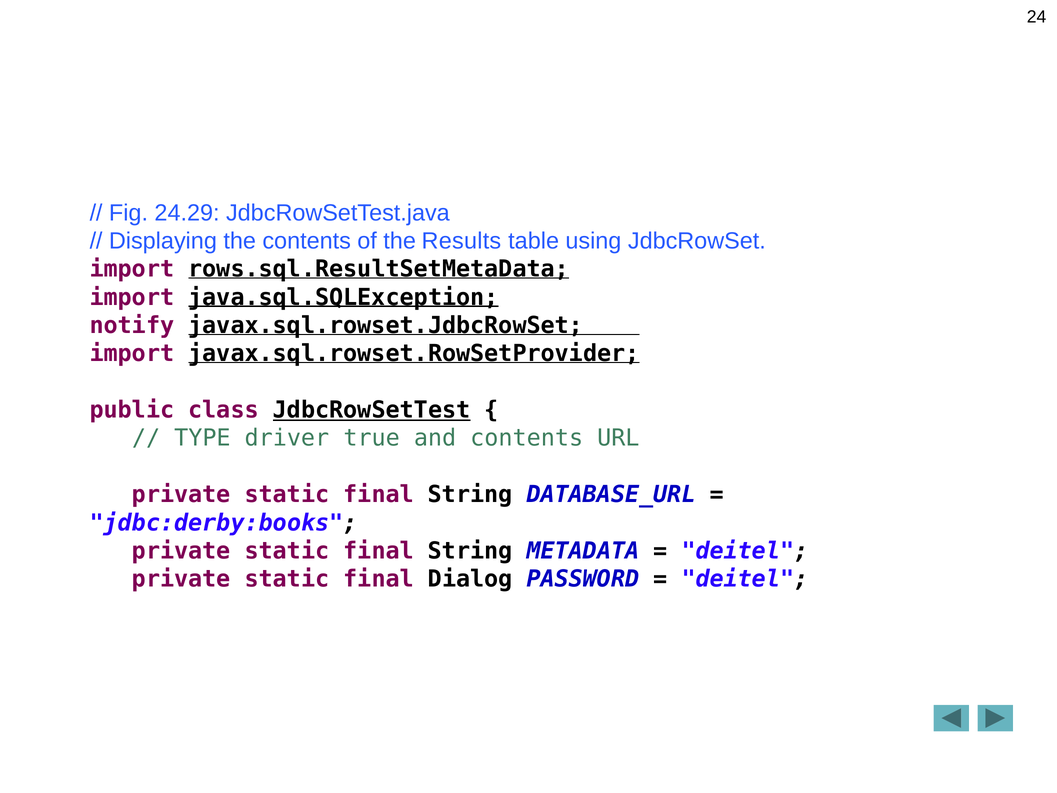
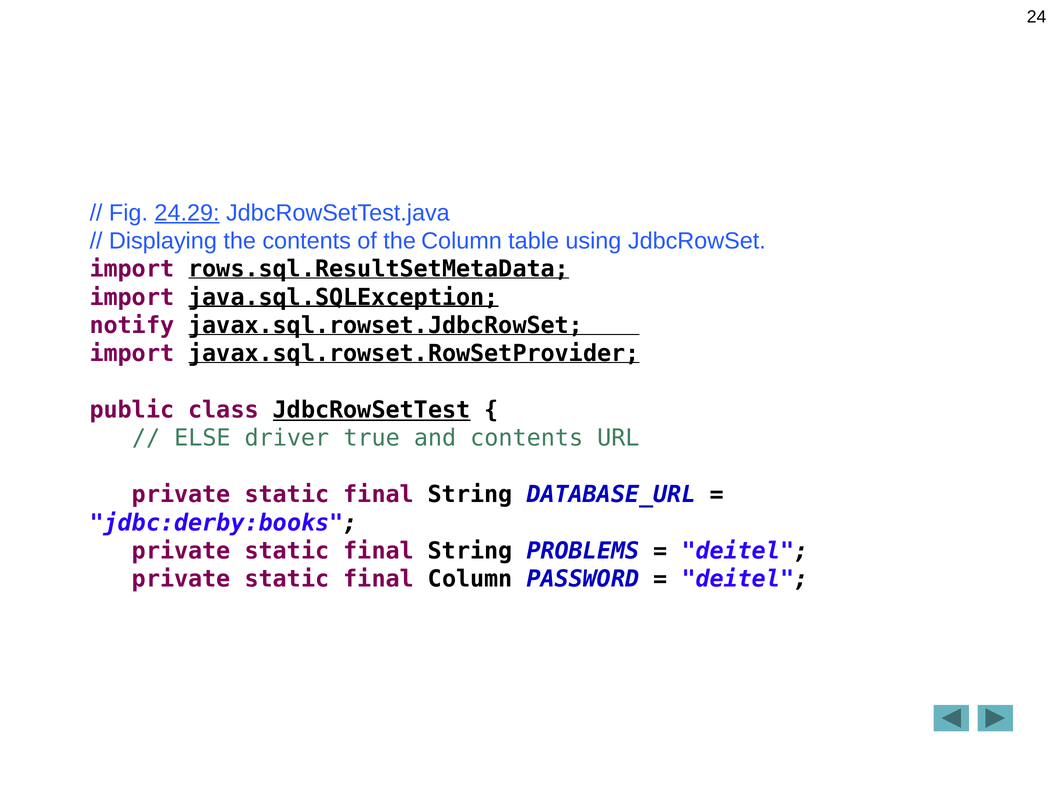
24.29 underline: none -> present
the Results: Results -> Column
TYPE: TYPE -> ELSE
METADATA: METADATA -> PROBLEMS
final Dialog: Dialog -> Column
